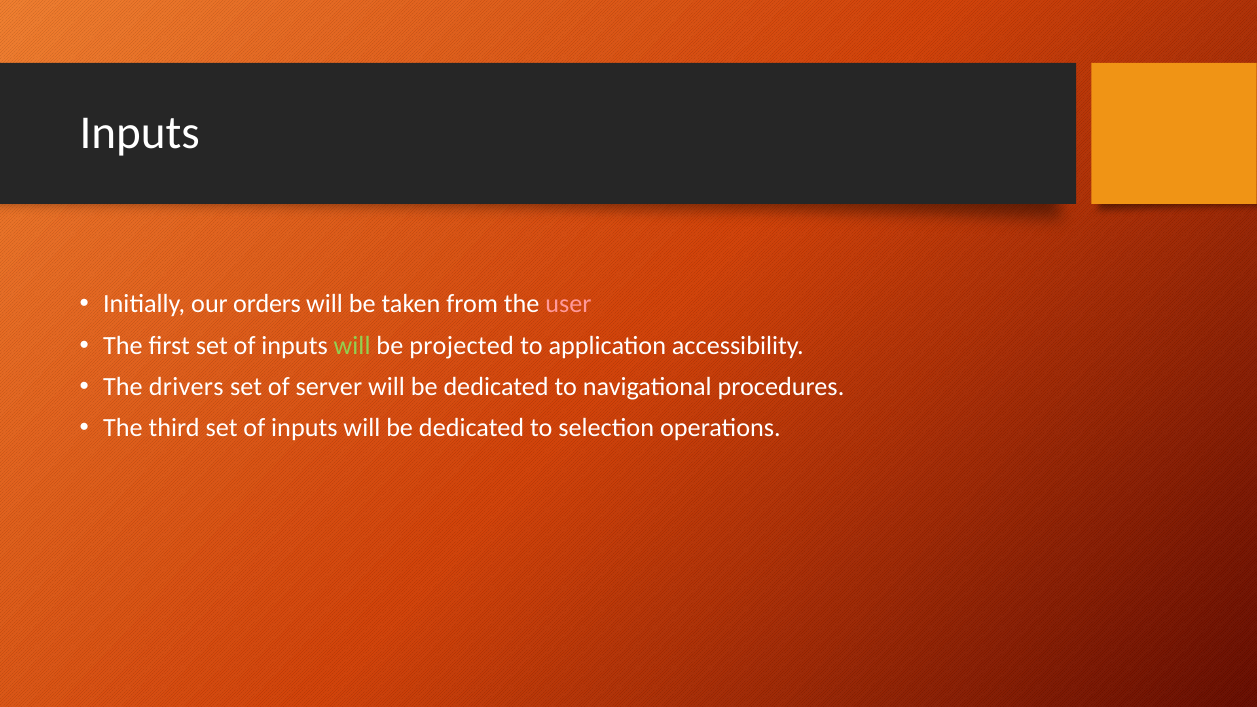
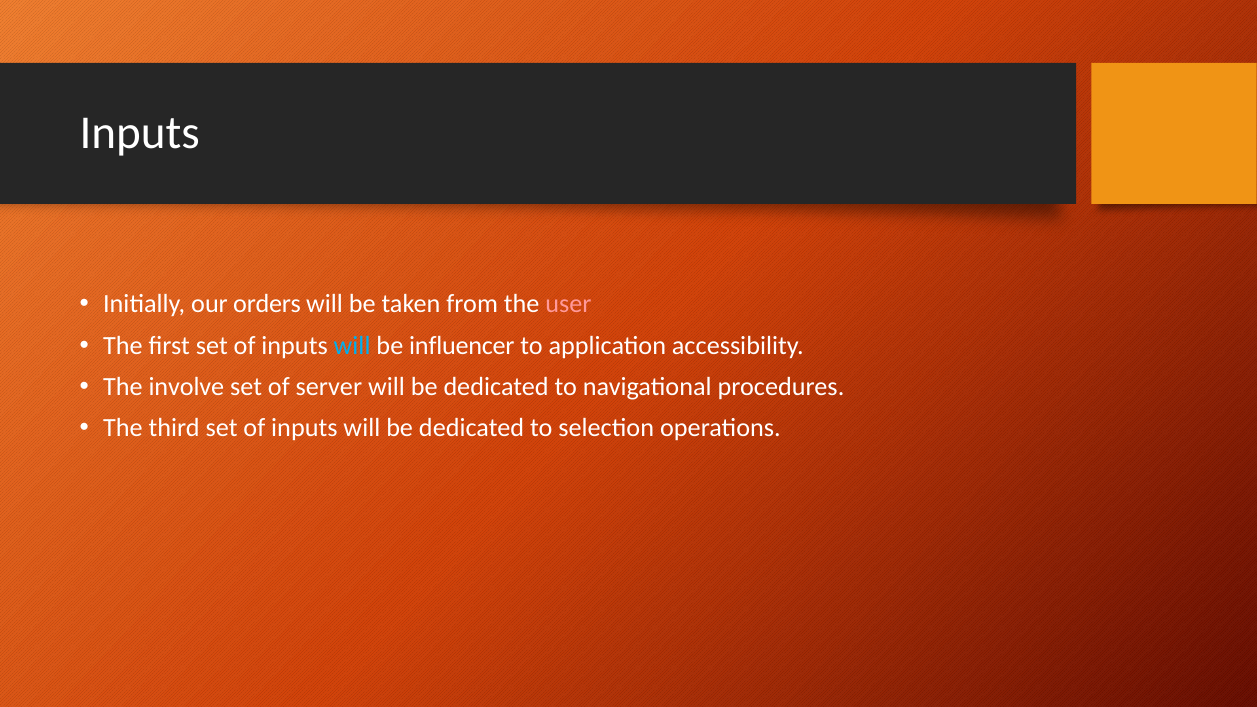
will at (352, 346) colour: light green -> light blue
projected: projected -> influencer
drivers: drivers -> involve
